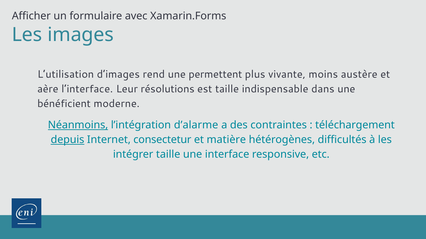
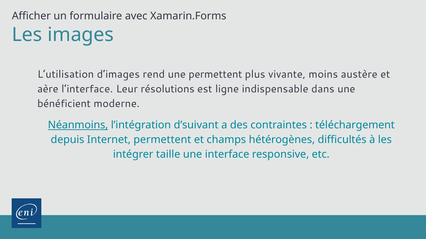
est taille: taille -> ligne
d’alarme: d’alarme -> d’suivant
depuis underline: present -> none
Internet consectetur: consectetur -> permettent
matière: matière -> champs
